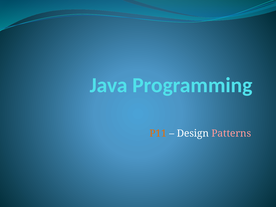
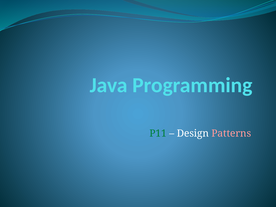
P11 colour: orange -> green
